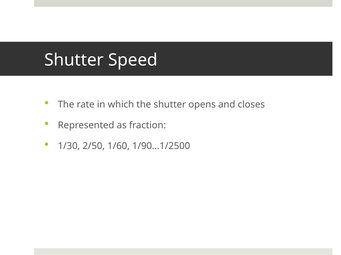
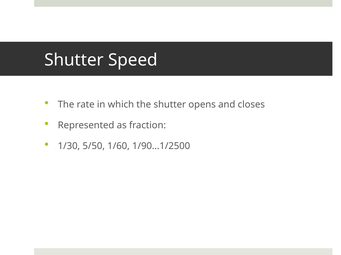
2/50: 2/50 -> 5/50
